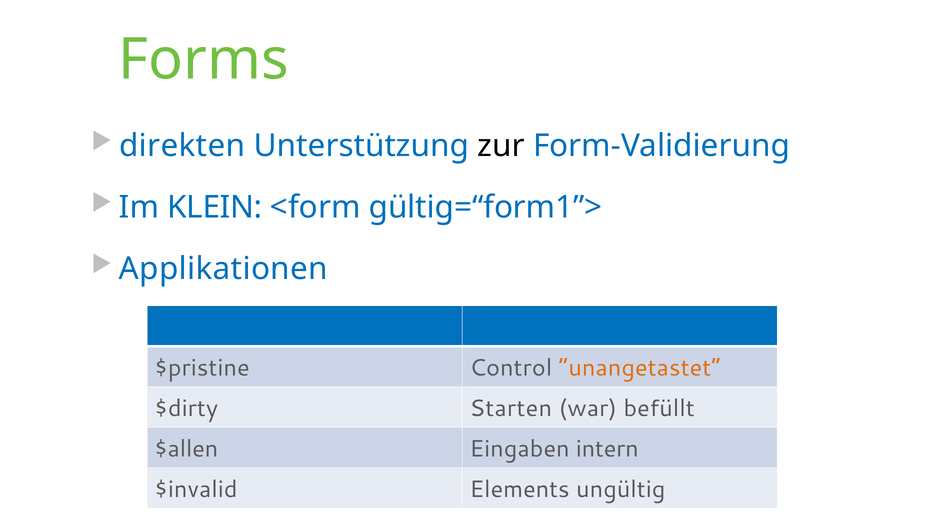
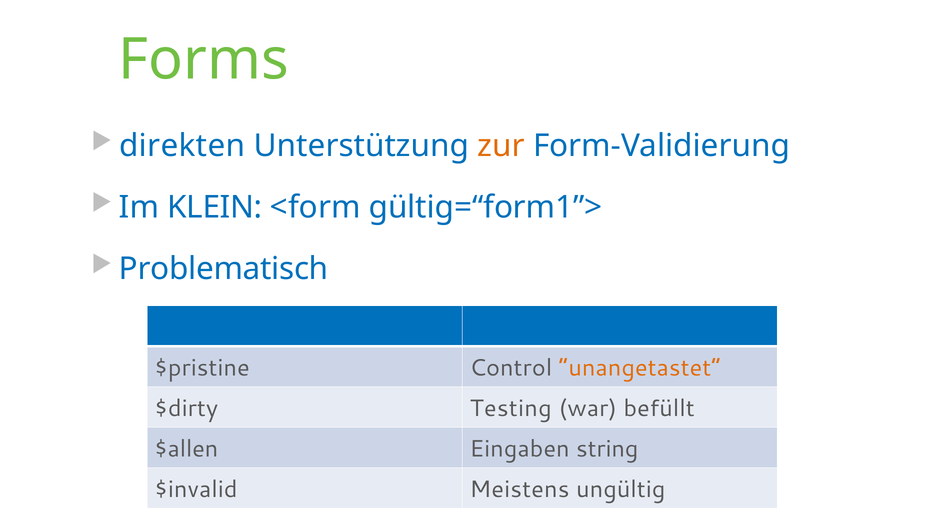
zur colour: black -> orange
Applikationen: Applikationen -> Problematisch
Starten: Starten -> Testing
intern: intern -> string
Elements: Elements -> Meistens
